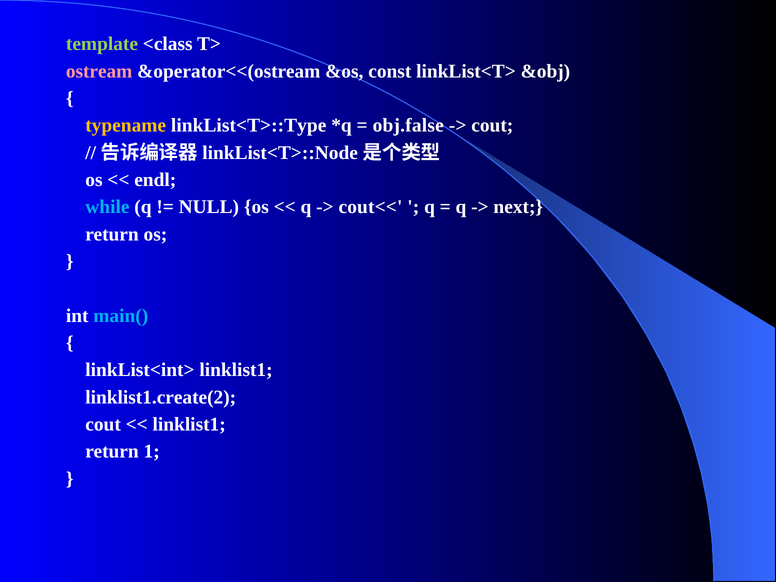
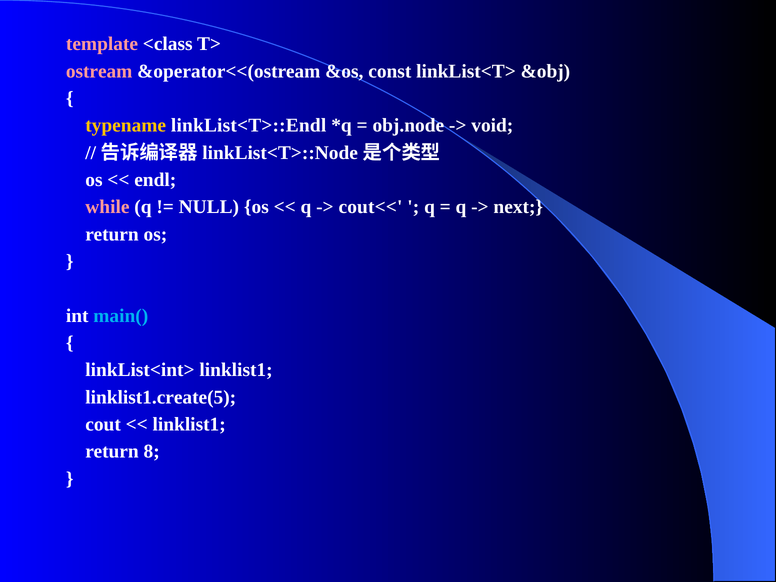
template colour: light green -> pink
linkList<T>::Type: linkList<T>::Type -> linkList<T>::Endl
obj.false: obj.false -> obj.node
cout at (492, 126): cout -> void
while colour: light blue -> pink
linklist1.create(2: linklist1.create(2 -> linklist1.create(5
1: 1 -> 8
